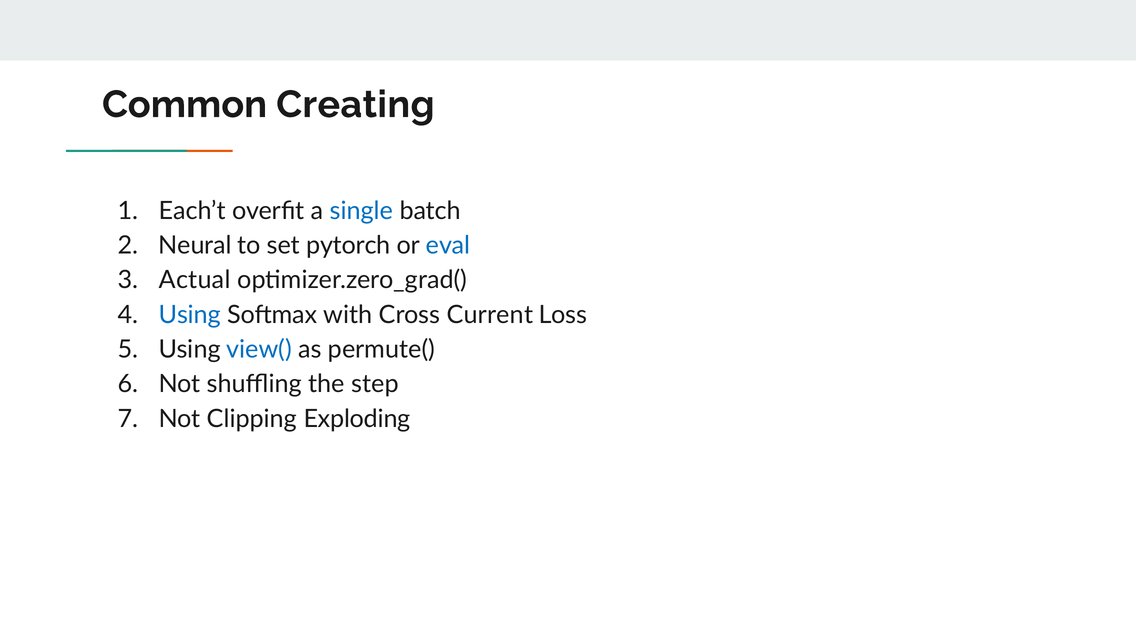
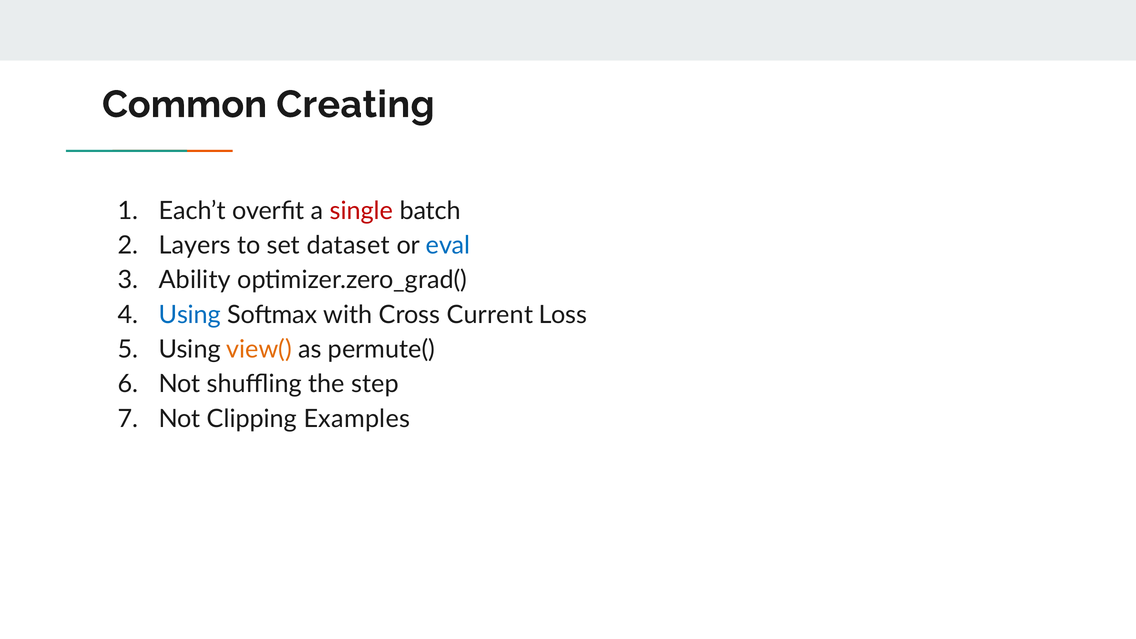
single colour: blue -> red
Neural: Neural -> Layers
pytorch: pytorch -> dataset
Actual: Actual -> Ability
view( colour: blue -> orange
Exploding: Exploding -> Examples
